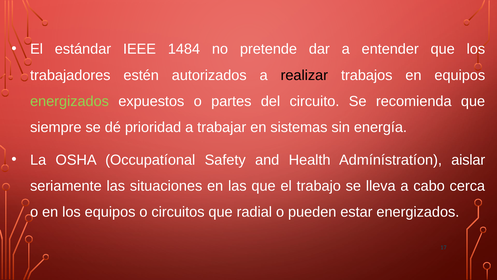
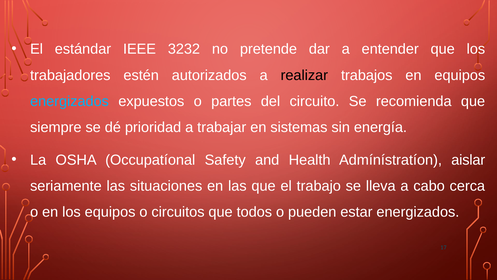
1484: 1484 -> 3232
energizados at (70, 101) colour: light green -> light blue
radial: radial -> todos
